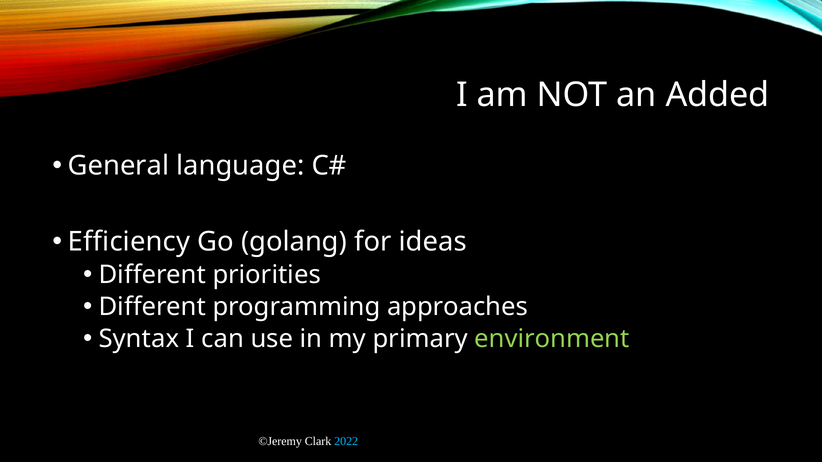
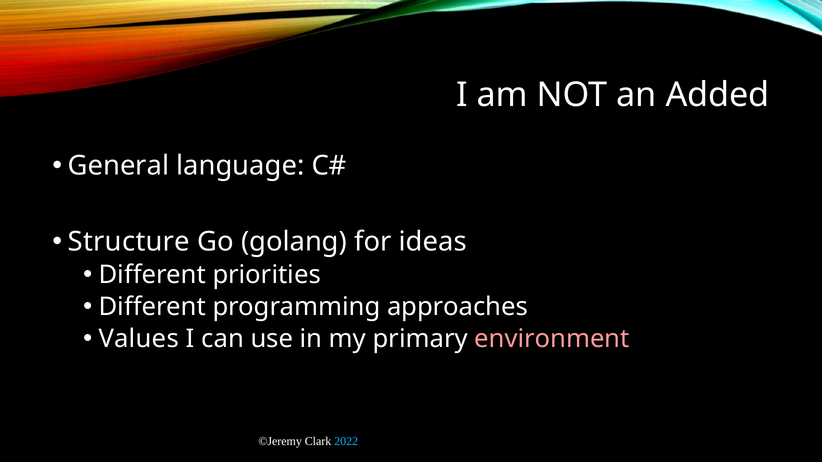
Efficiency: Efficiency -> Structure
Syntax: Syntax -> Values
environment colour: light green -> pink
